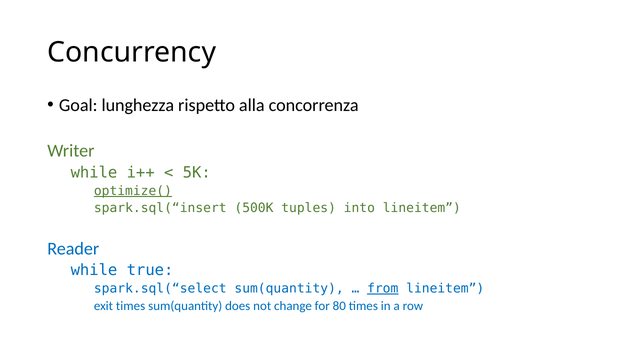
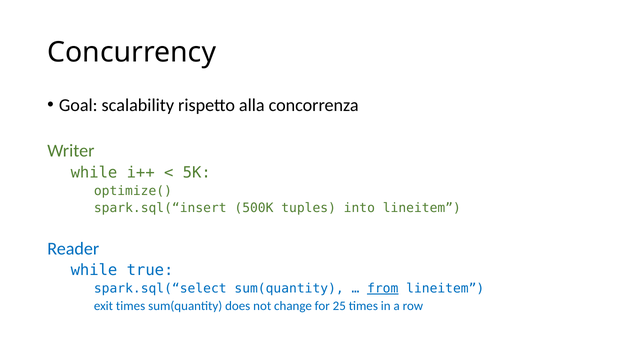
lunghezza: lunghezza -> scalability
optimize( underline: present -> none
80: 80 -> 25
